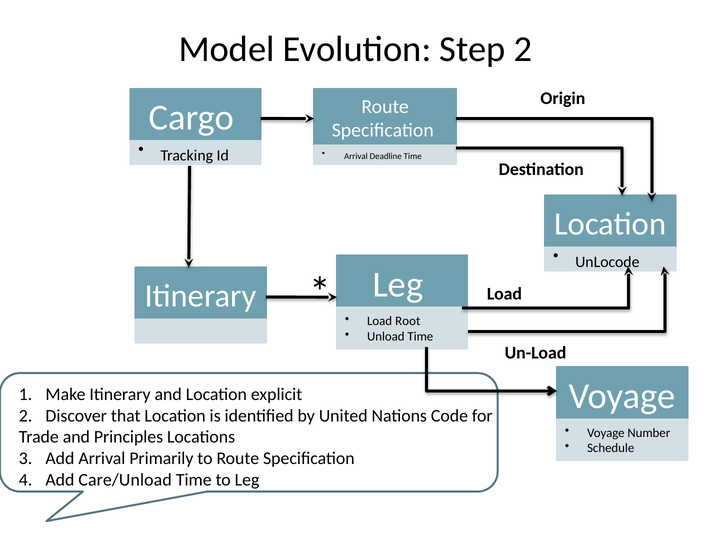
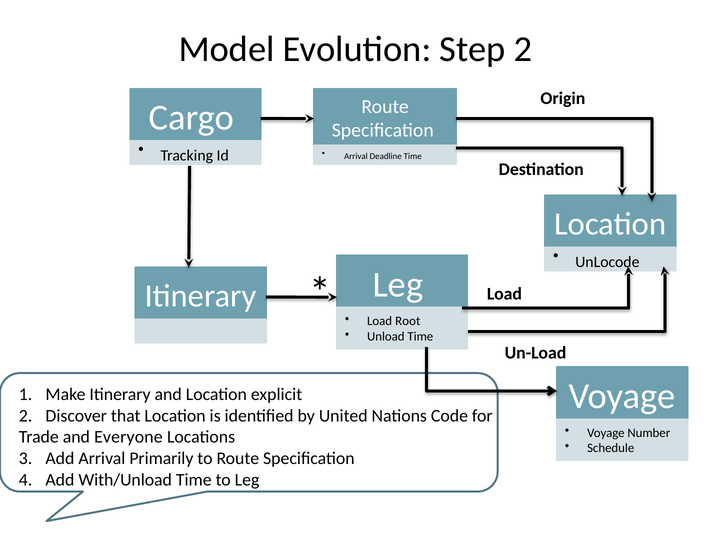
Principles: Principles -> Everyone
Care/Unload: Care/Unload -> With/Unload
